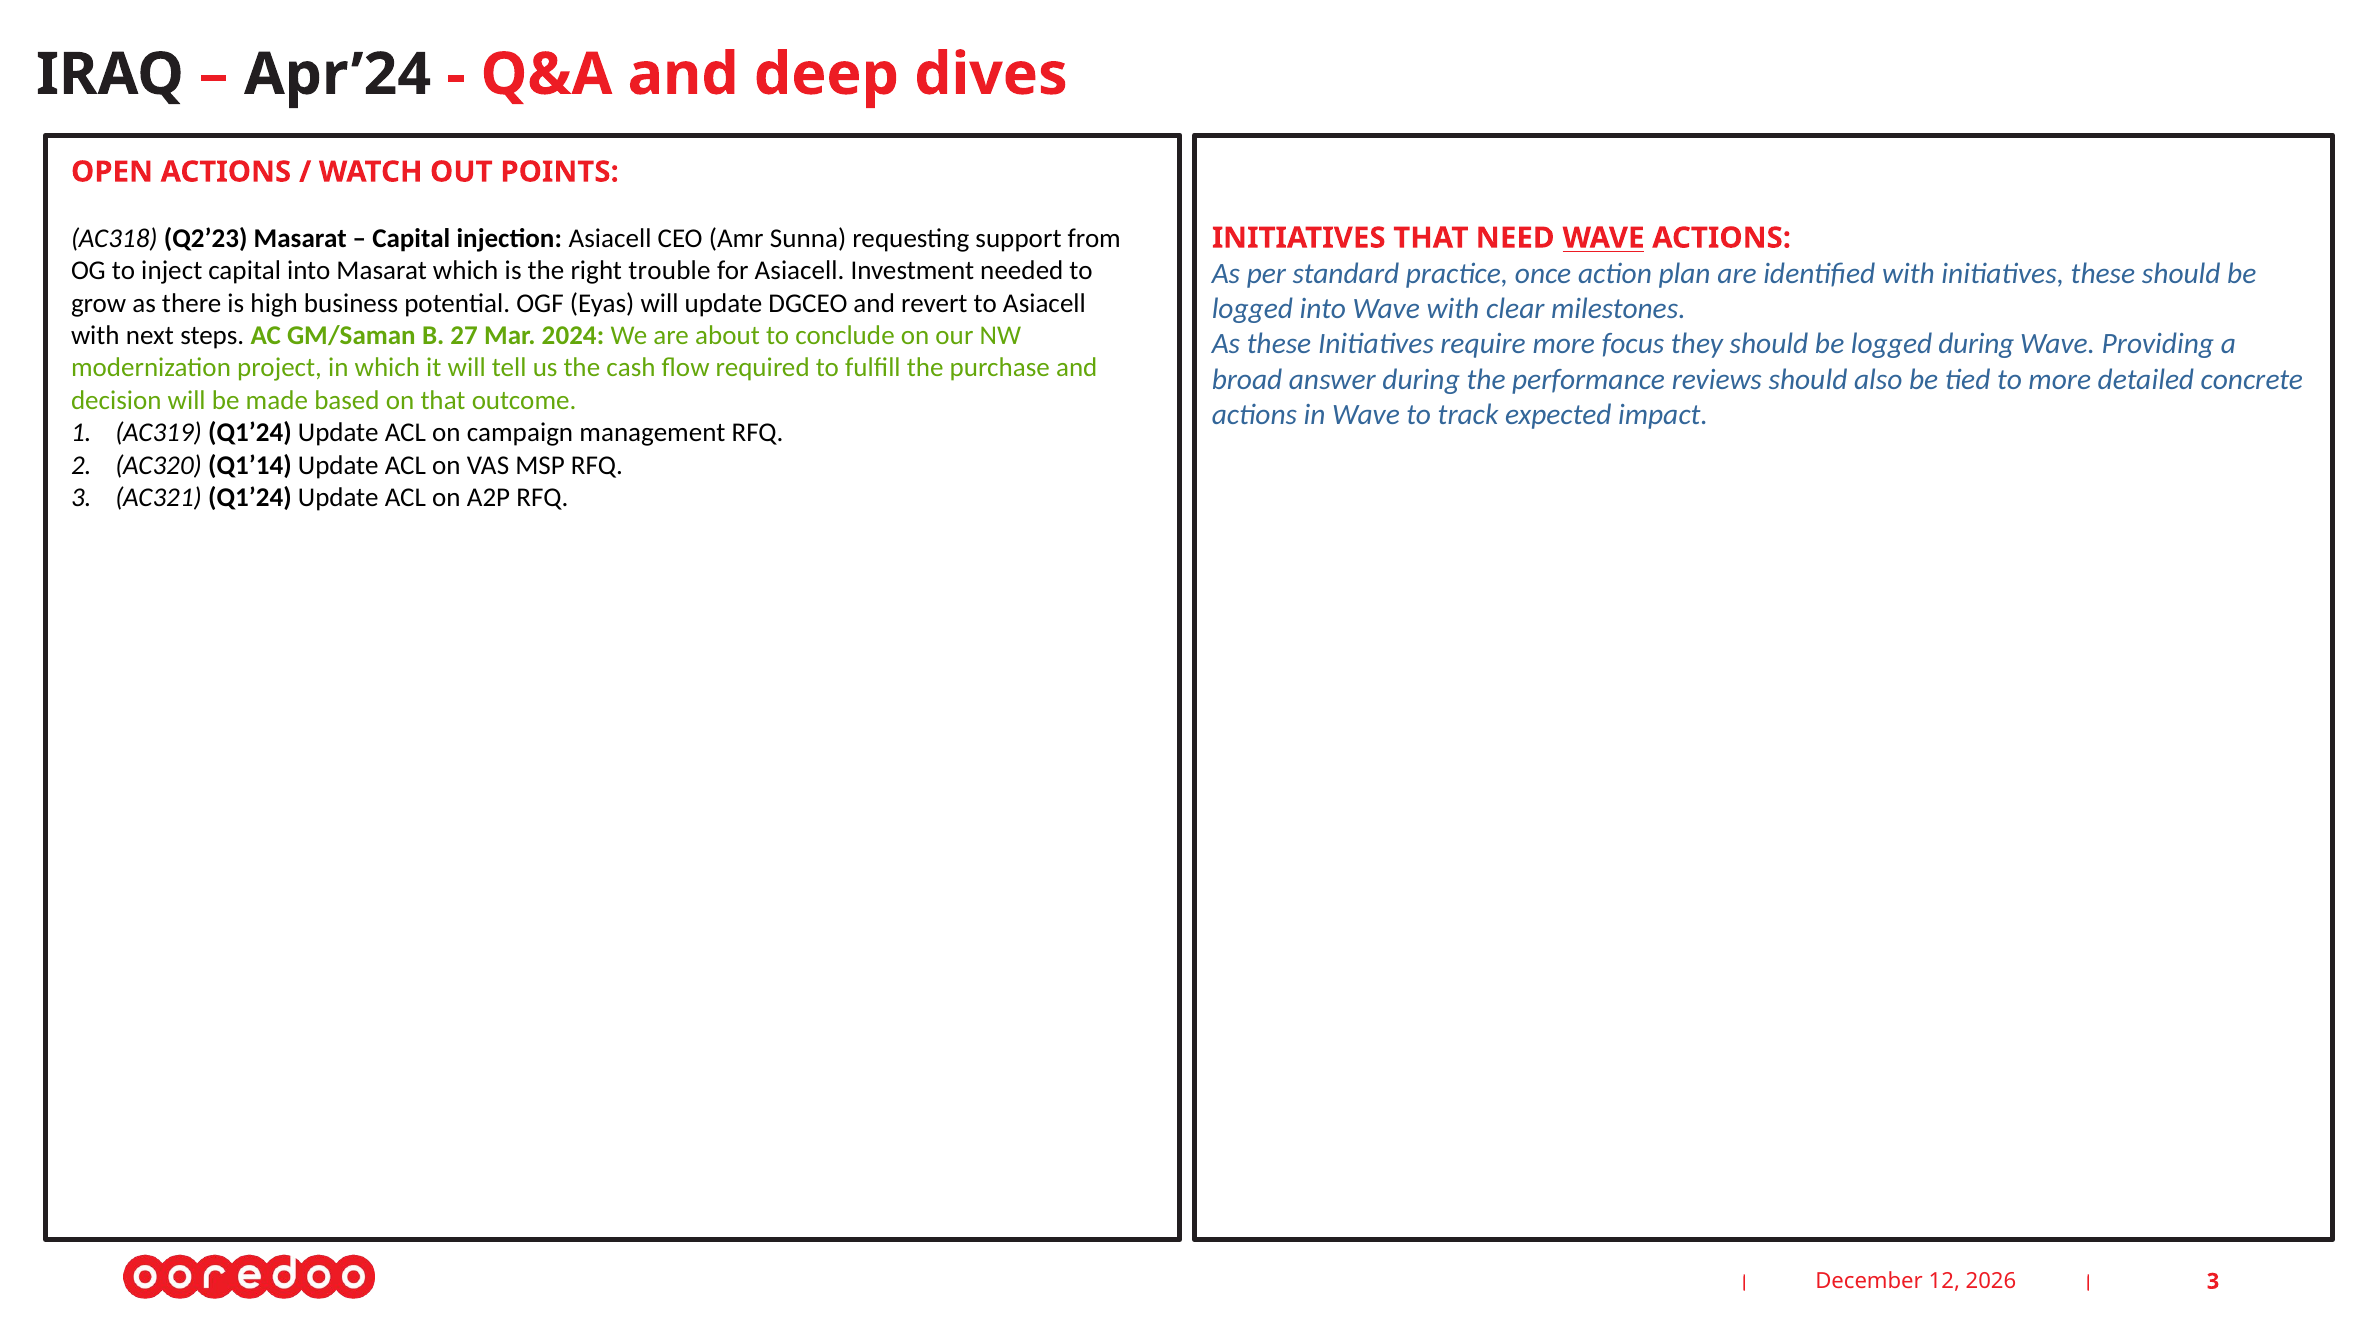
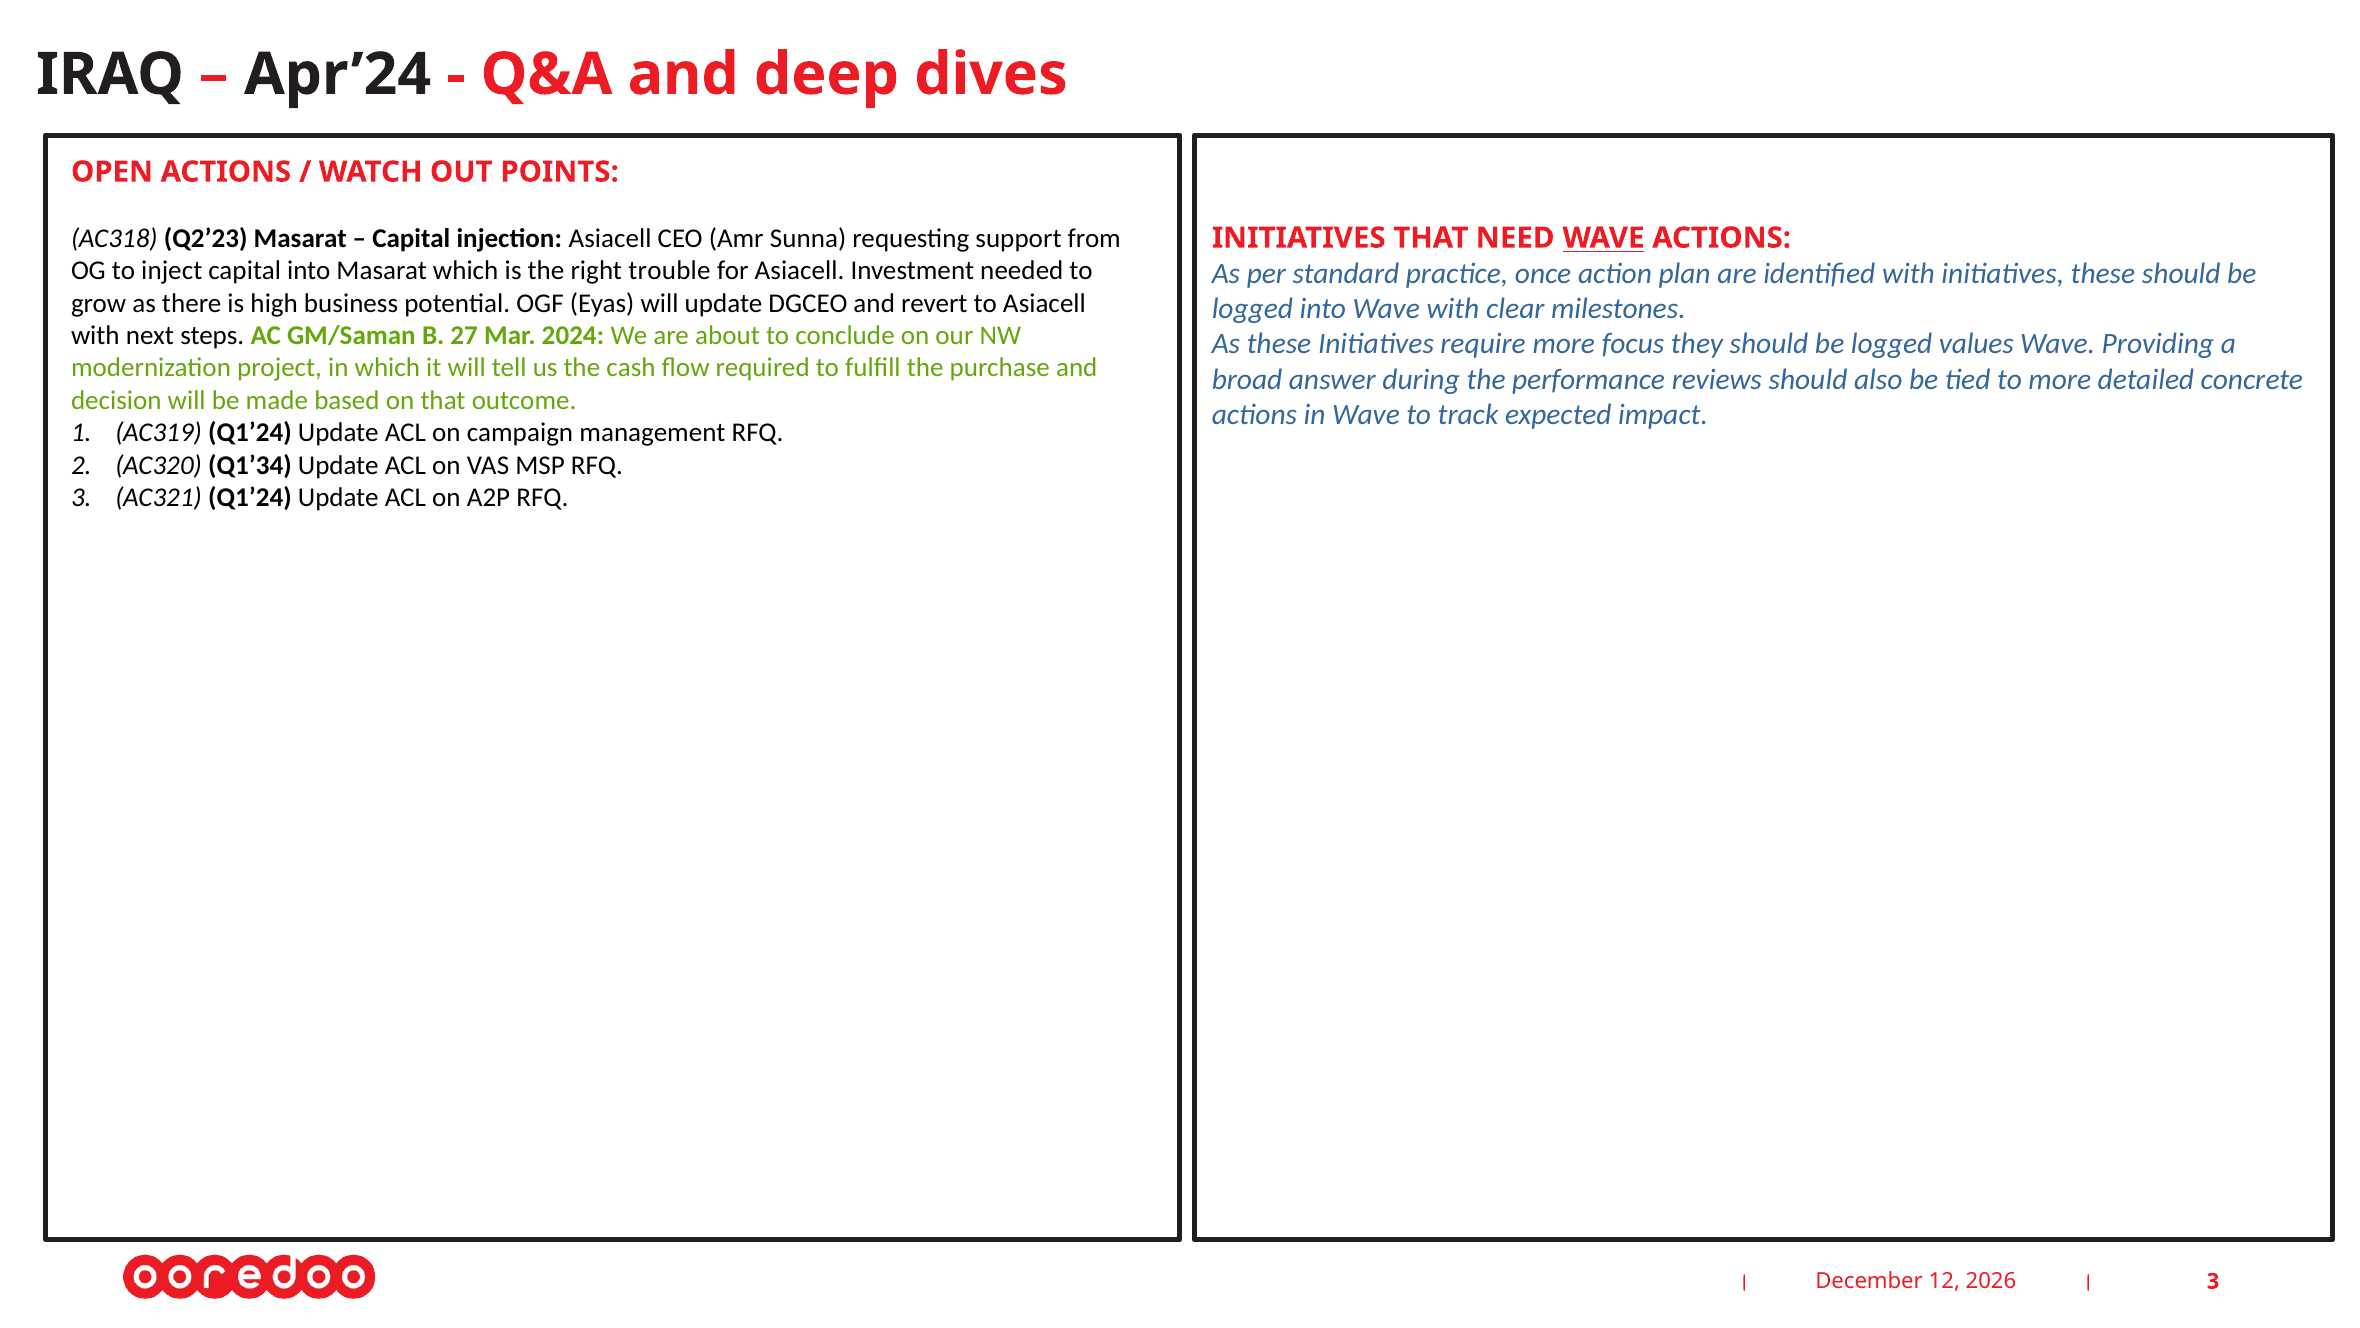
logged during: during -> values
Q1’14: Q1’14 -> Q1’34
